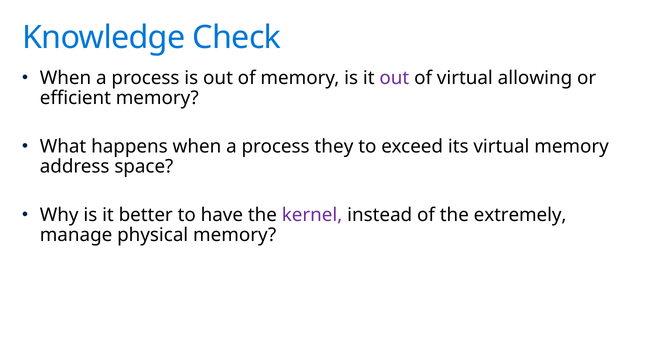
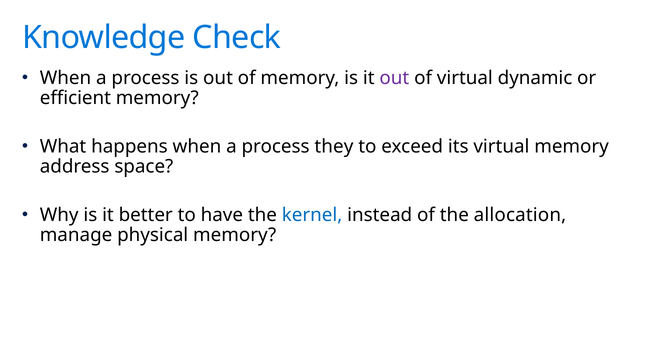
allowing: allowing -> dynamic
kernel colour: purple -> blue
extremely: extremely -> allocation
